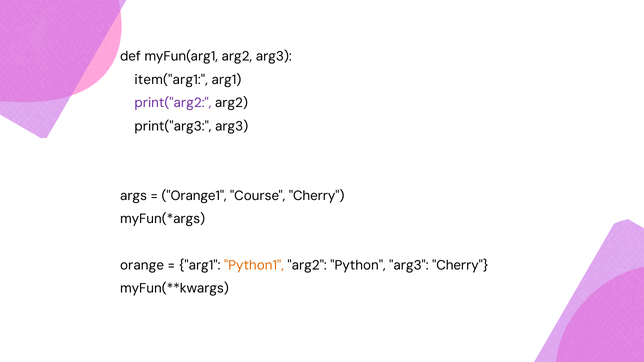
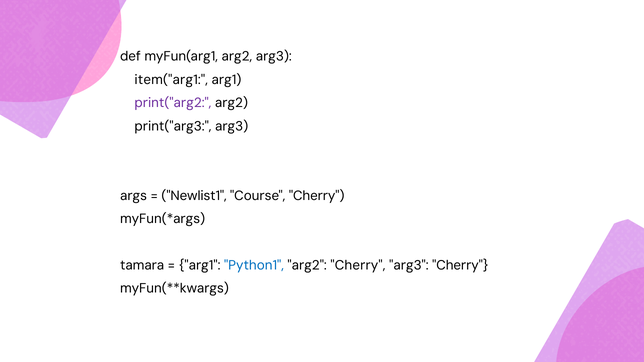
Orange1: Orange1 -> Newlist1
orange: orange -> tamara
Python1 colour: orange -> blue
arg2 Python: Python -> Cherry
